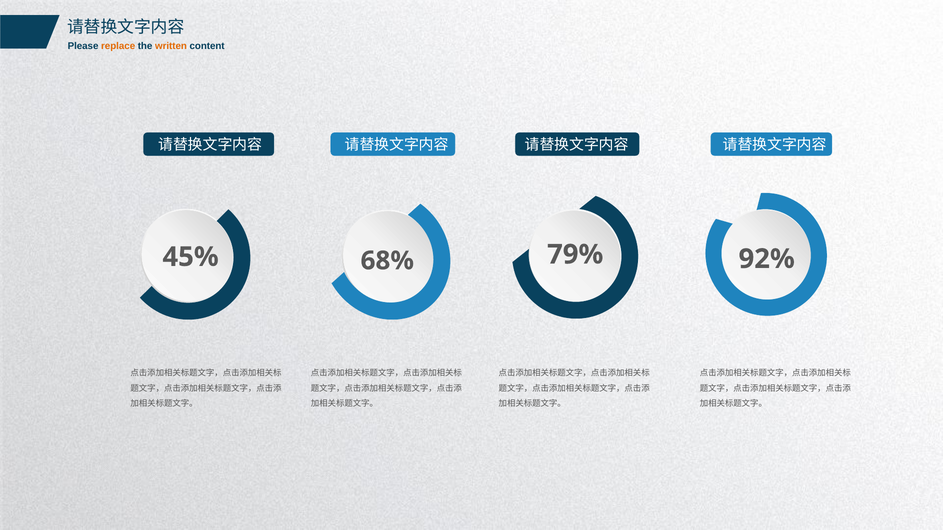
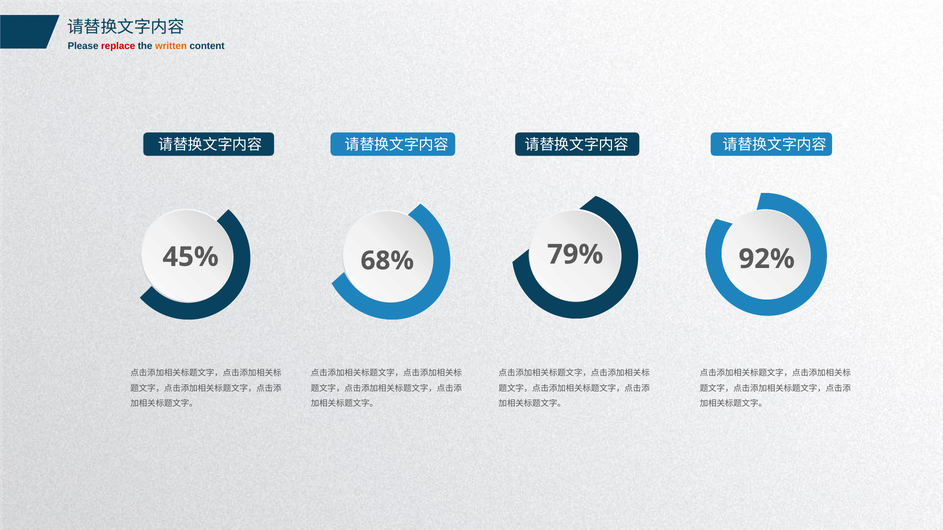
replace colour: orange -> red
